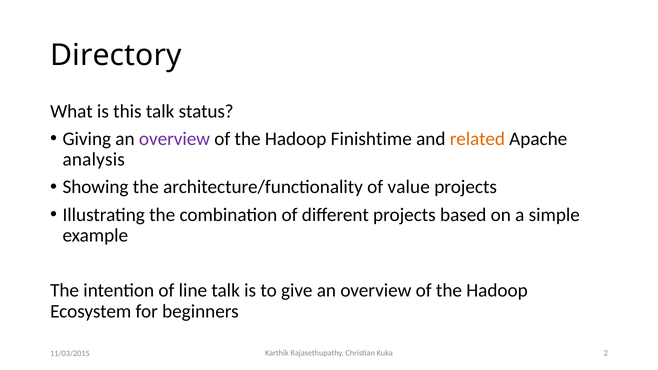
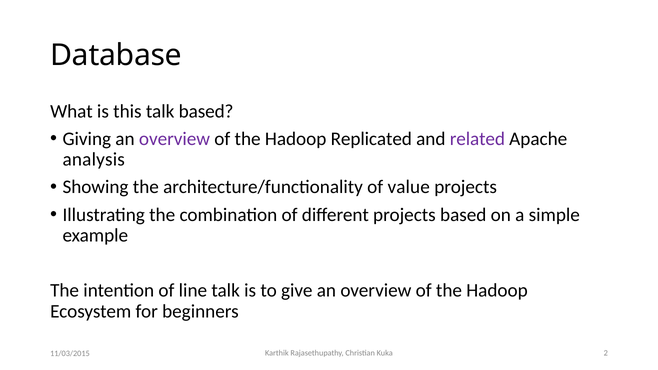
Directory: Directory -> Database
talk status: status -> based
Finishtime: Finishtime -> Replicated
related colour: orange -> purple
